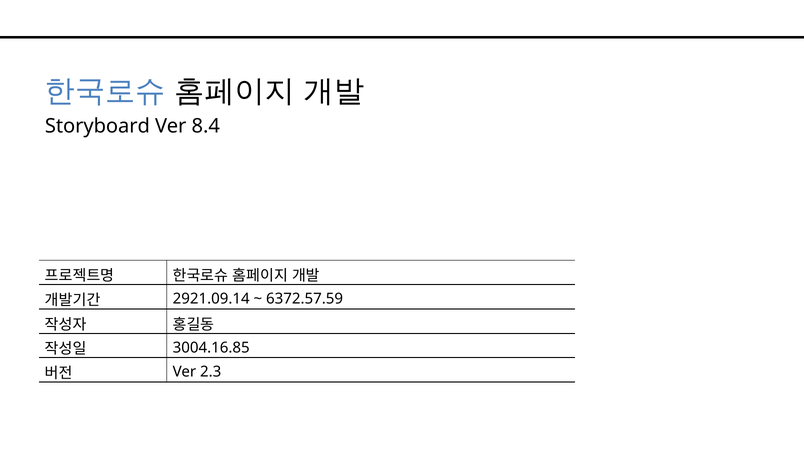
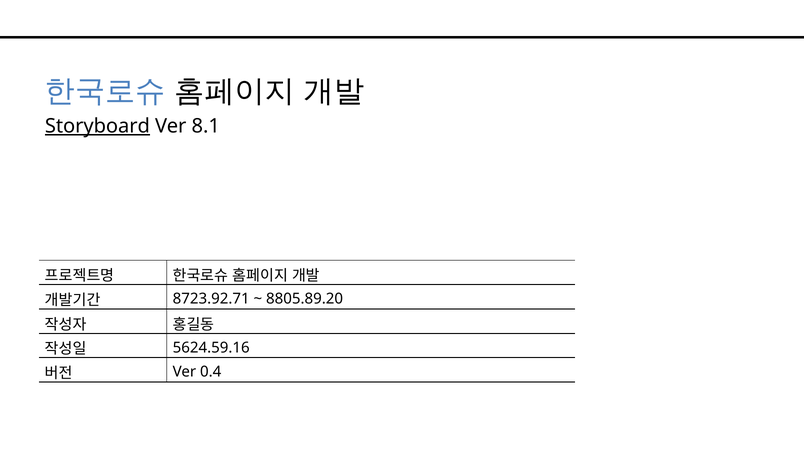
Storyboard underline: none -> present
8.4: 8.4 -> 8.1
2921.09.14: 2921.09.14 -> 8723.92.71
6372.57.59: 6372.57.59 -> 8805.89.20
3004.16.85: 3004.16.85 -> 5624.59.16
2.3: 2.3 -> 0.4
